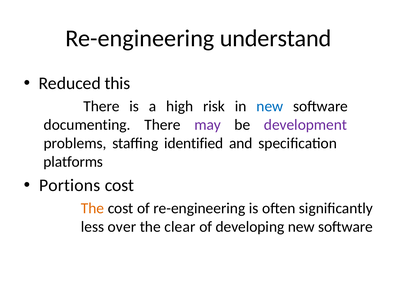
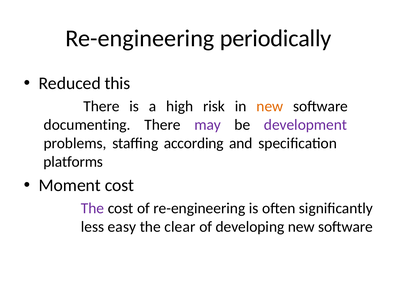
understand: understand -> periodically
new at (270, 106) colour: blue -> orange
identified: identified -> according
Portions: Portions -> Moment
The at (93, 208) colour: orange -> purple
over: over -> easy
